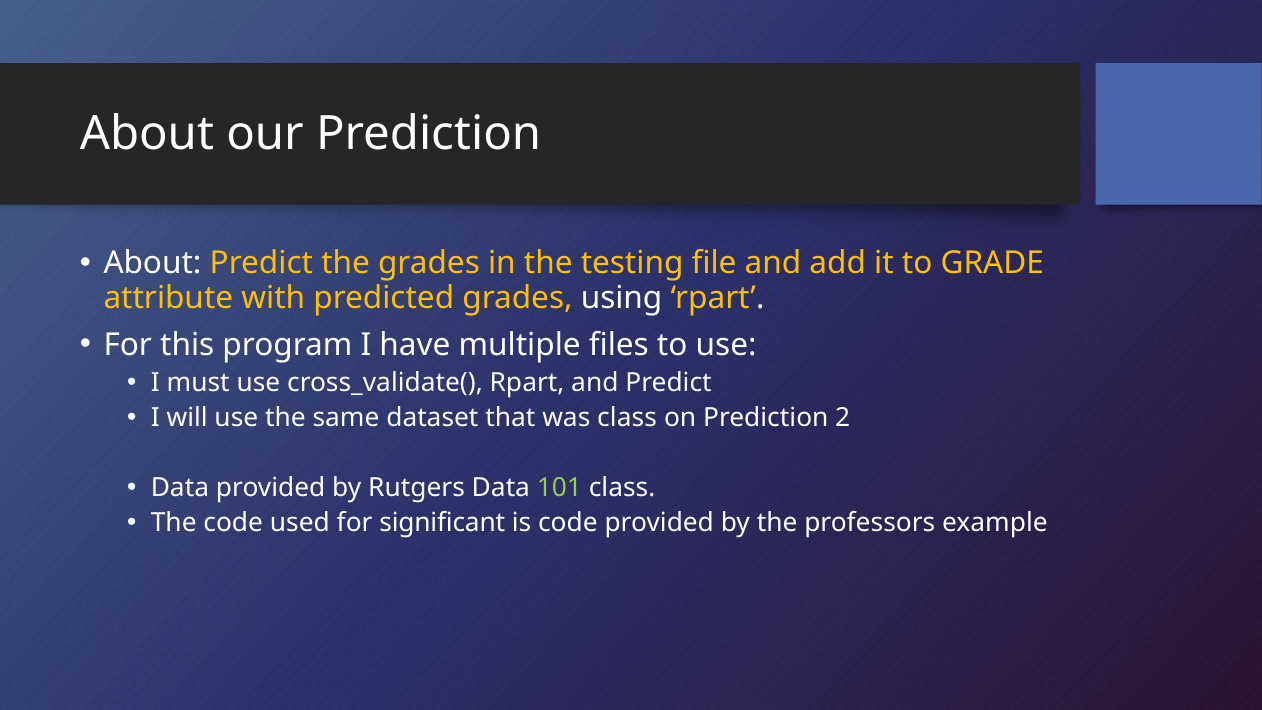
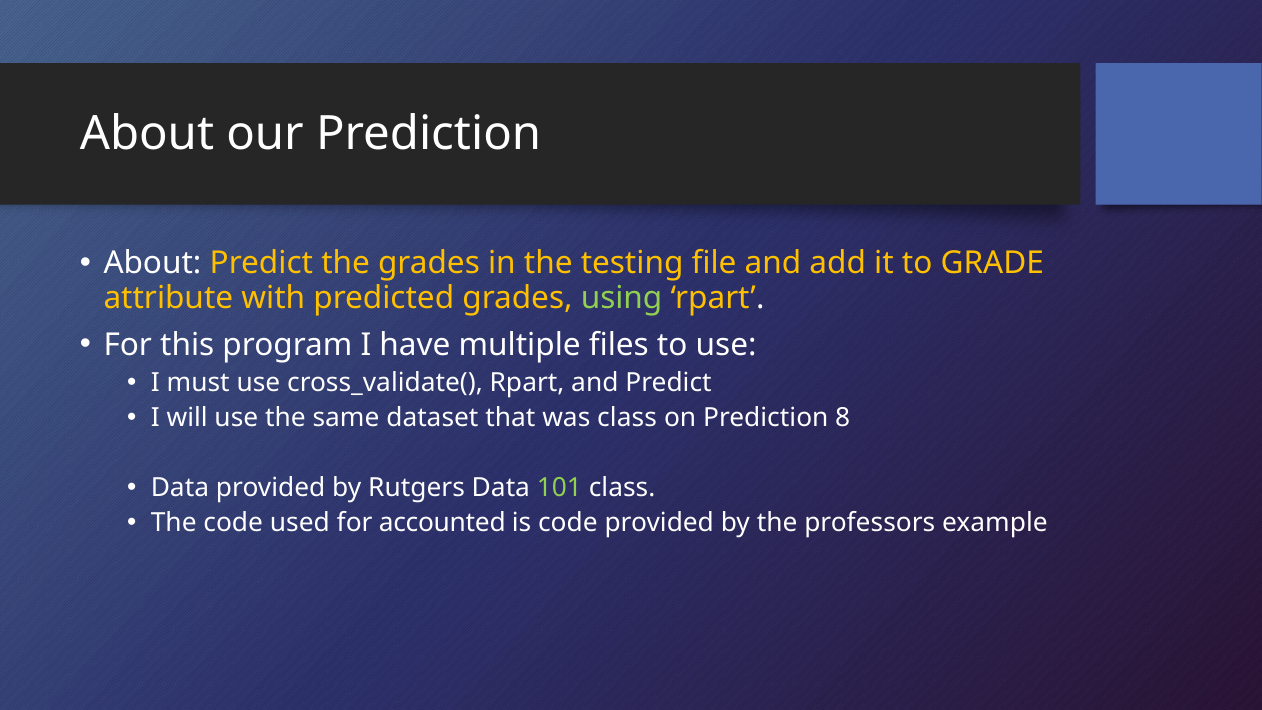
using colour: white -> light green
2: 2 -> 8
significant: significant -> accounted
